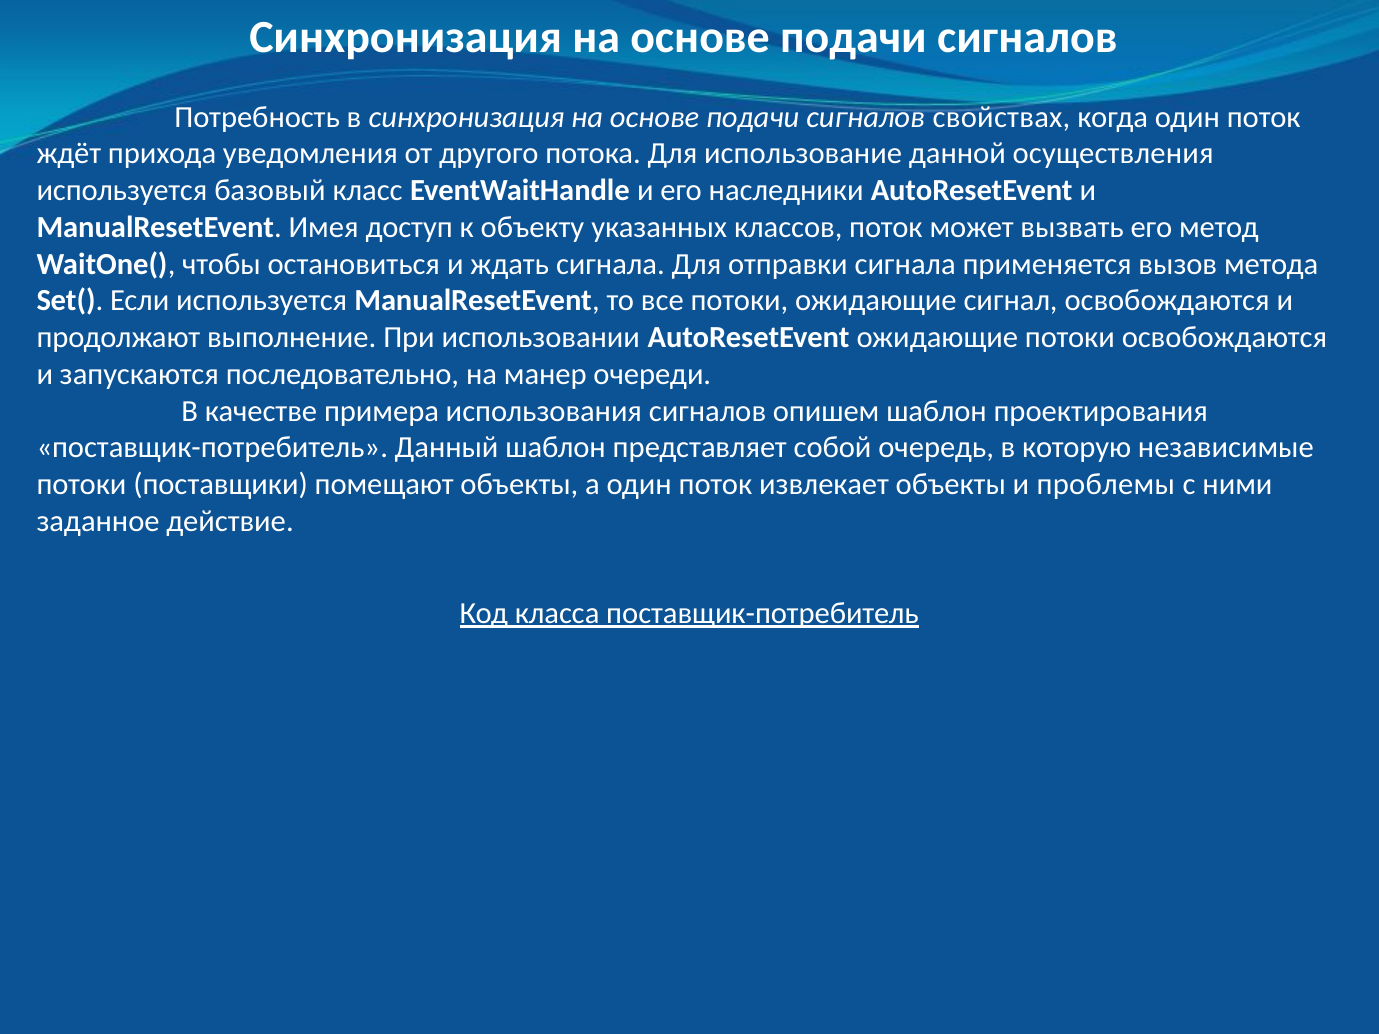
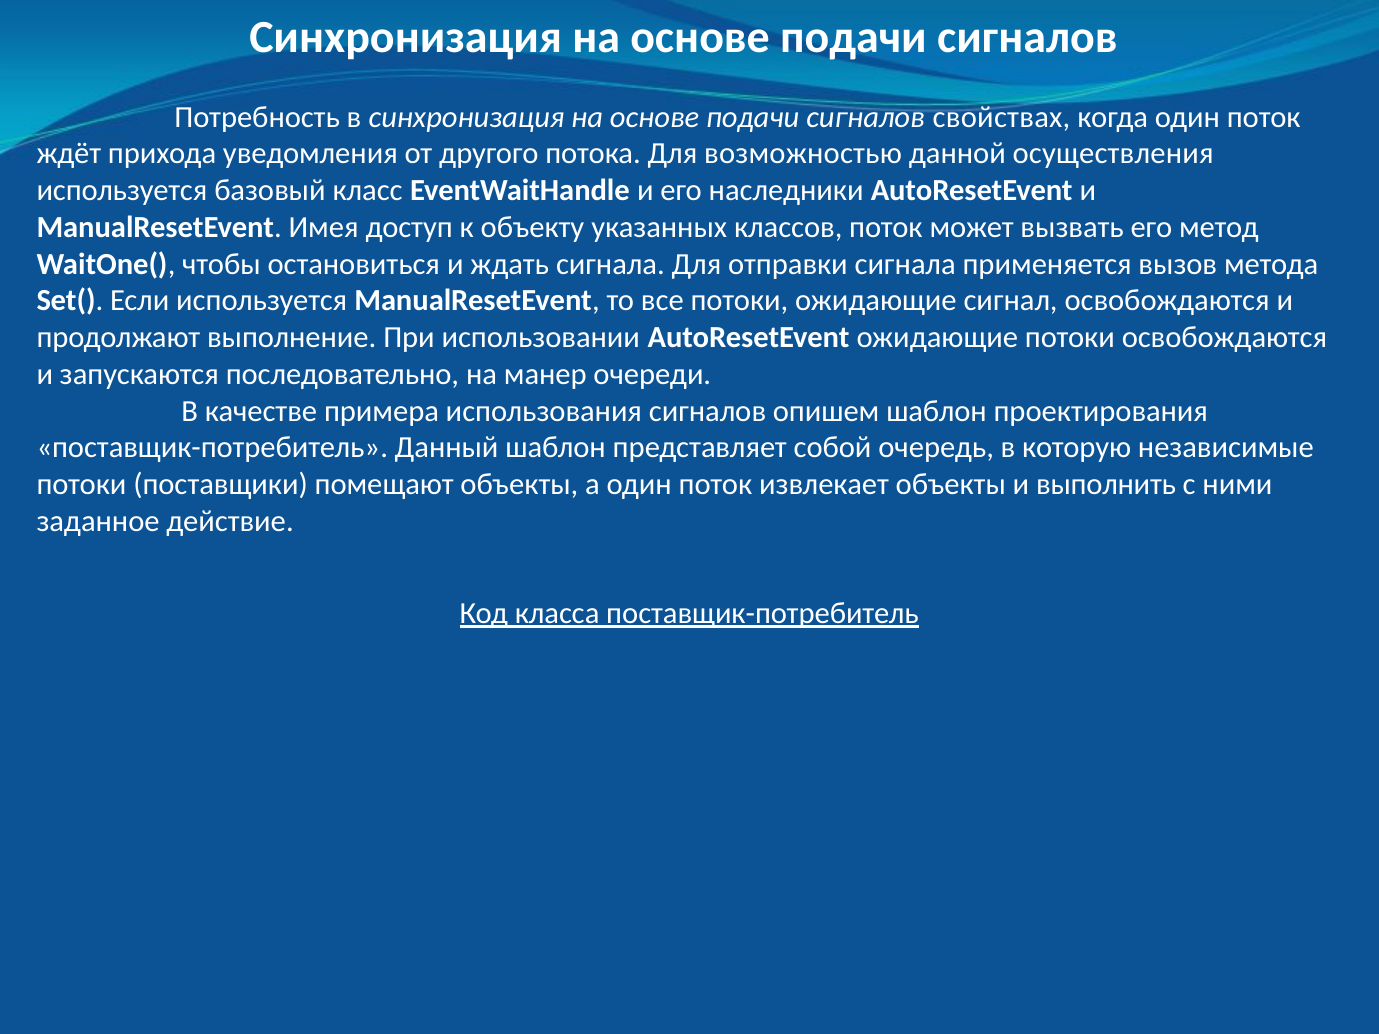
использование: использование -> возможностью
проблемы: проблемы -> выполнить
